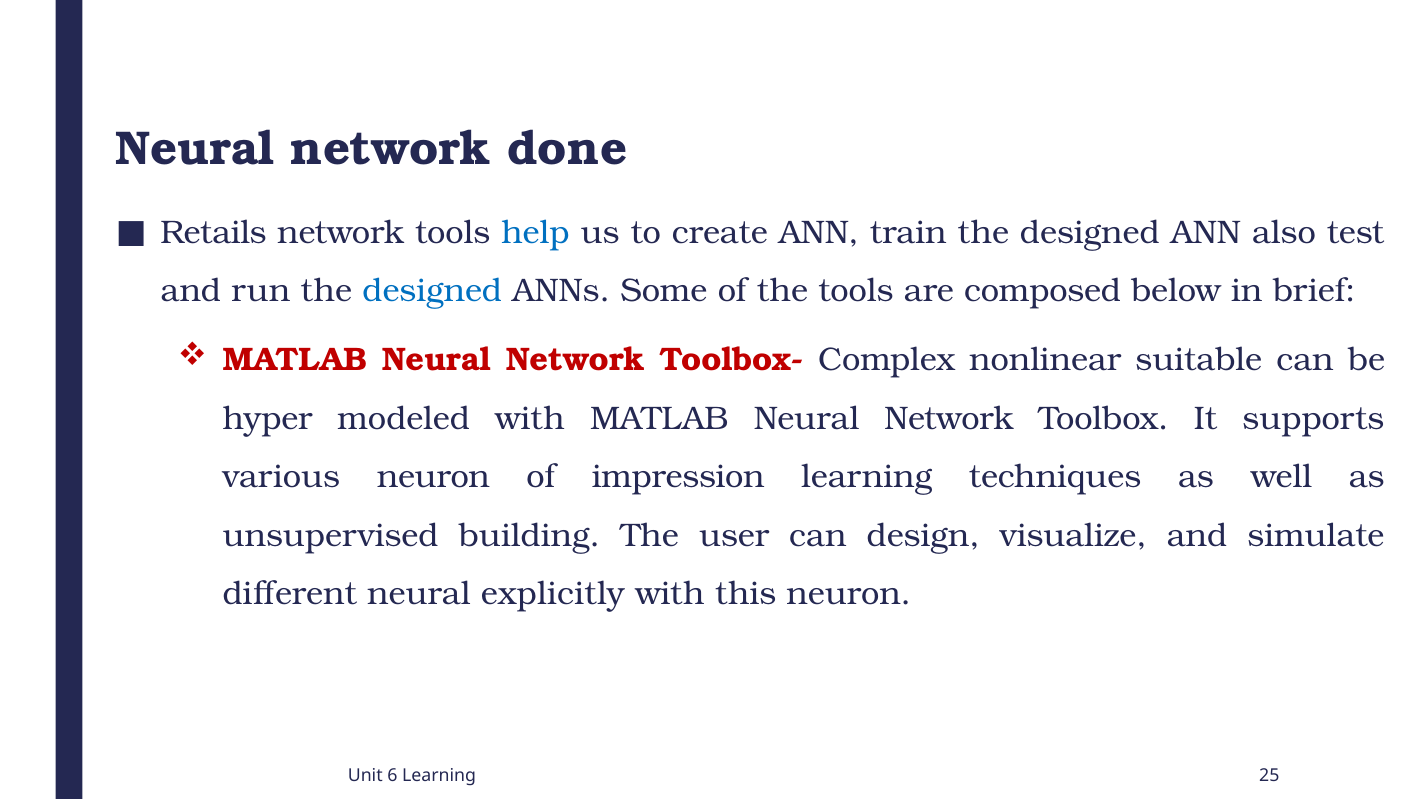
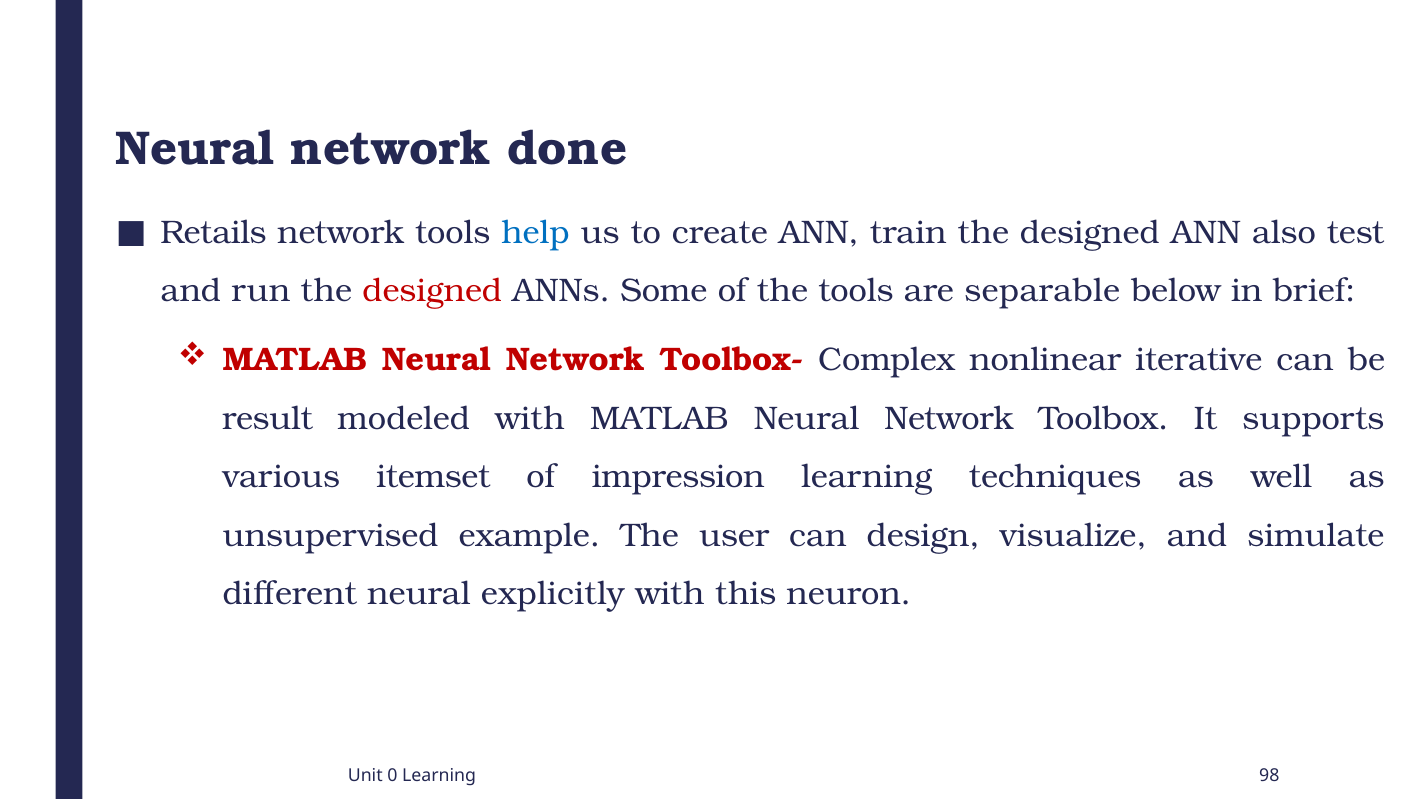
designed at (432, 291) colour: blue -> red
composed: composed -> separable
suitable: suitable -> iterative
hyper: hyper -> result
various neuron: neuron -> itemset
building: building -> example
6: 6 -> 0
25: 25 -> 98
